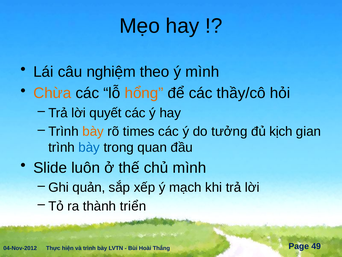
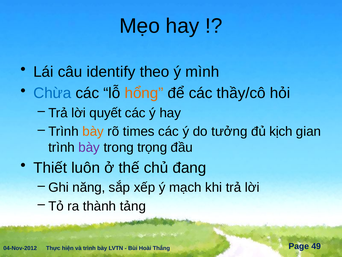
nghiệm: nghiệm -> identify
Chừa colour: orange -> blue
bày at (89, 147) colour: blue -> purple
quan: quan -> trọng
Slide: Slide -> Thiết
chủ mình: mình -> đang
quản: quản -> năng
triển: triển -> tảng
